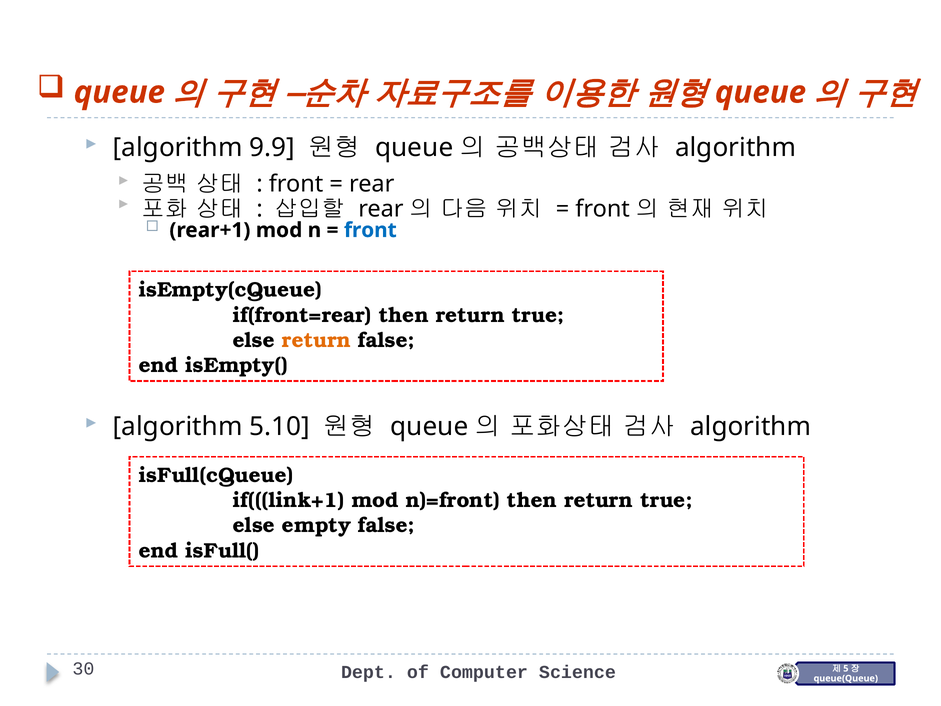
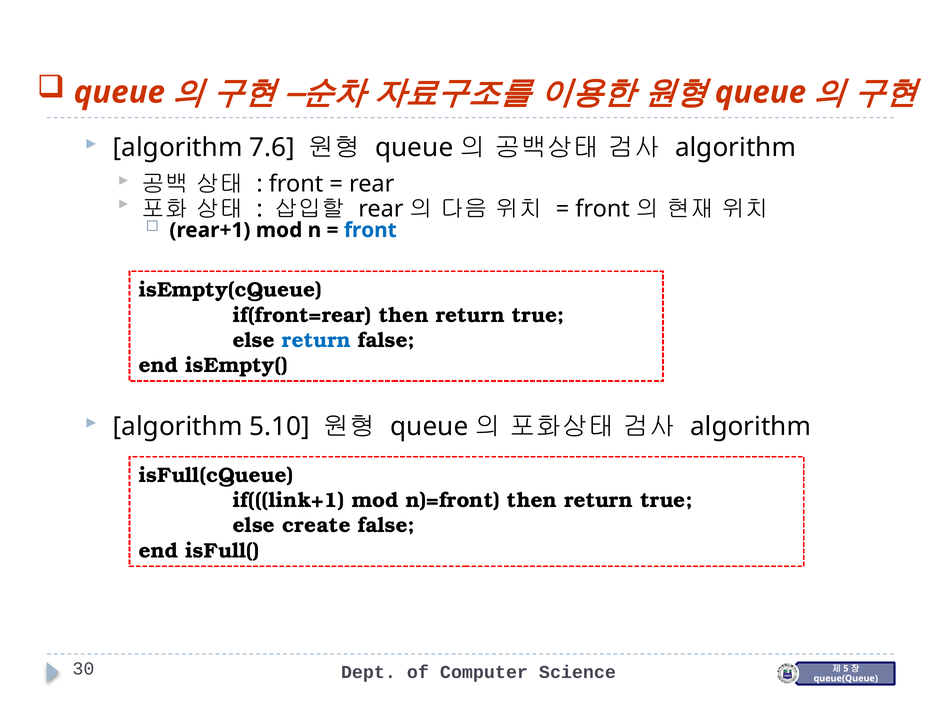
9.9: 9.9 -> 7.6
return at (316, 340) colour: orange -> blue
empty: empty -> create
